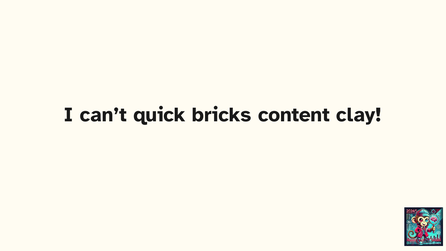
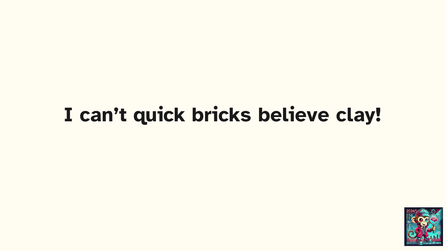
content: content -> believe
